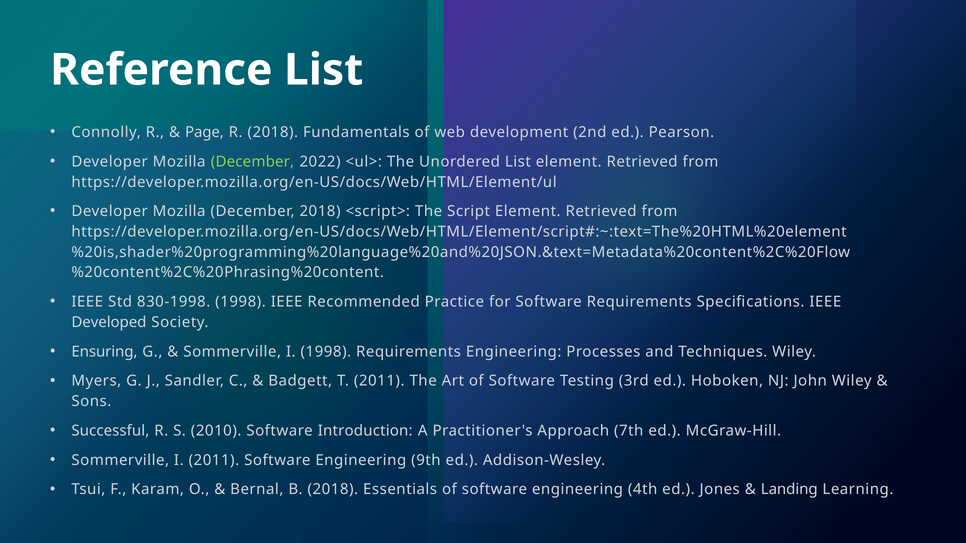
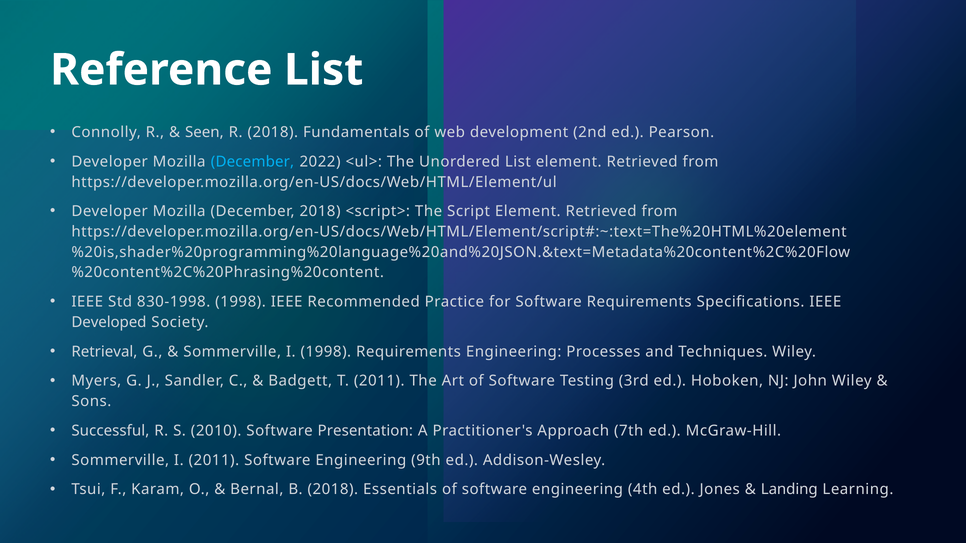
Page: Page -> Seen
December at (253, 162) colour: light green -> light blue
Ensuring: Ensuring -> Retrieval
Introduction: Introduction -> Presentation
